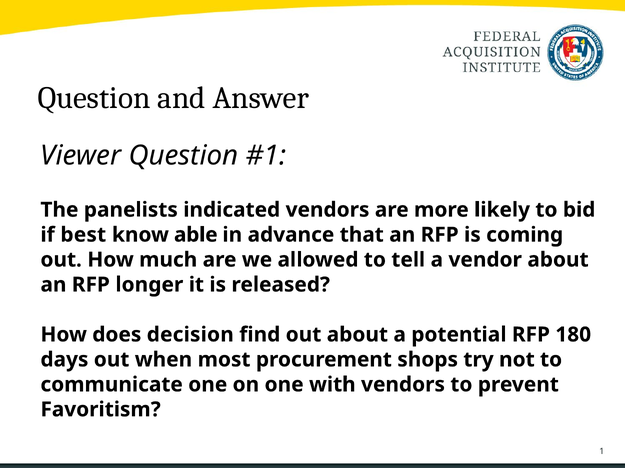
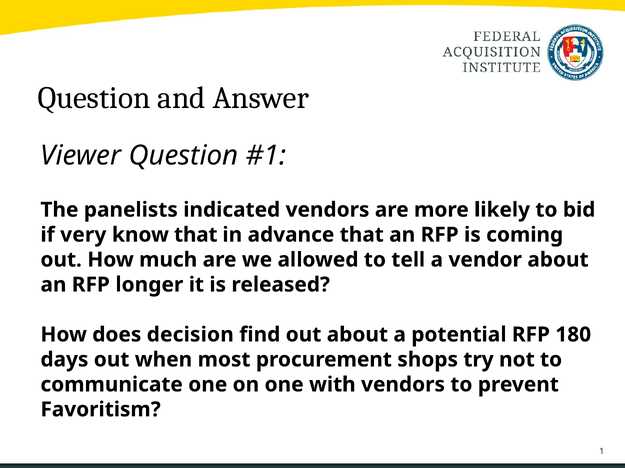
best: best -> very
know able: able -> that
